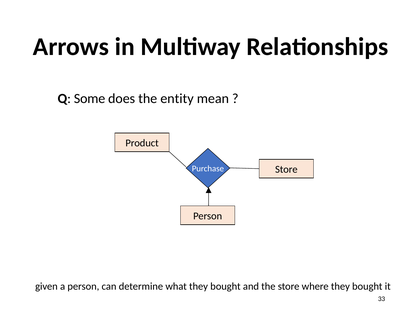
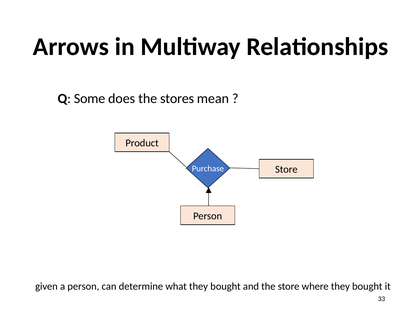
entity: entity -> stores
